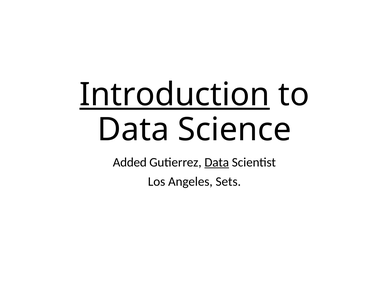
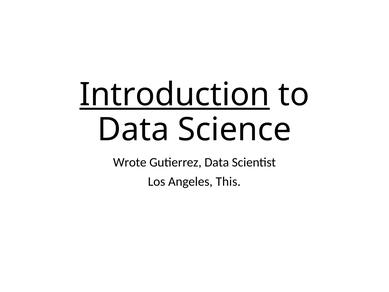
Added: Added -> Wrote
Data at (217, 162) underline: present -> none
Sets: Sets -> This
